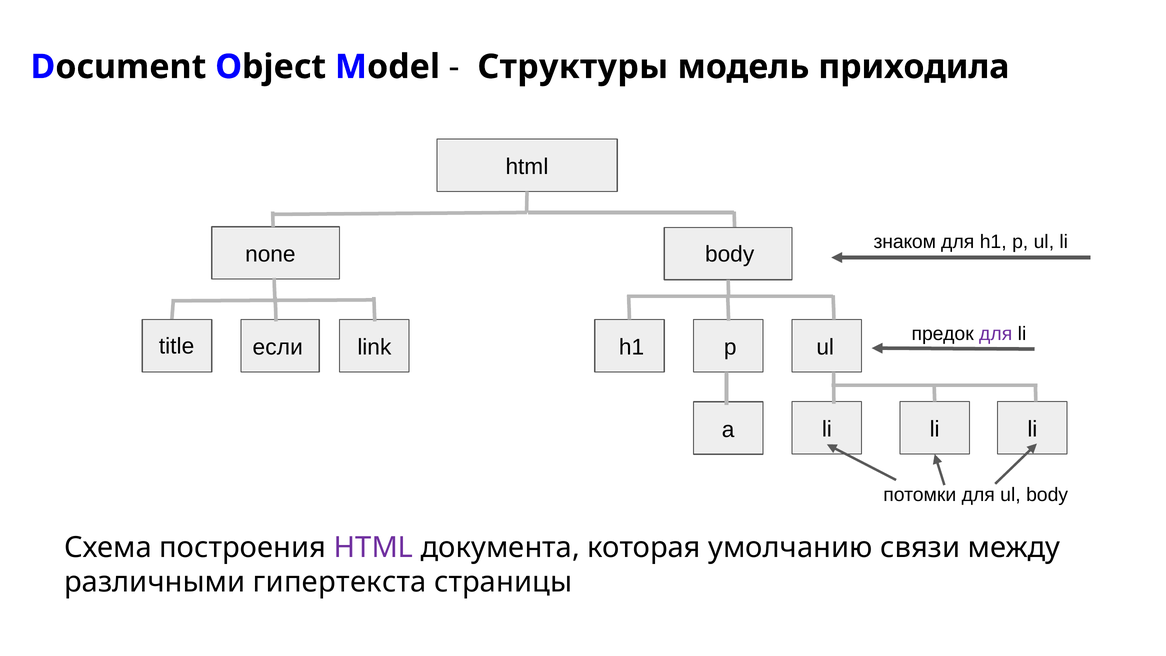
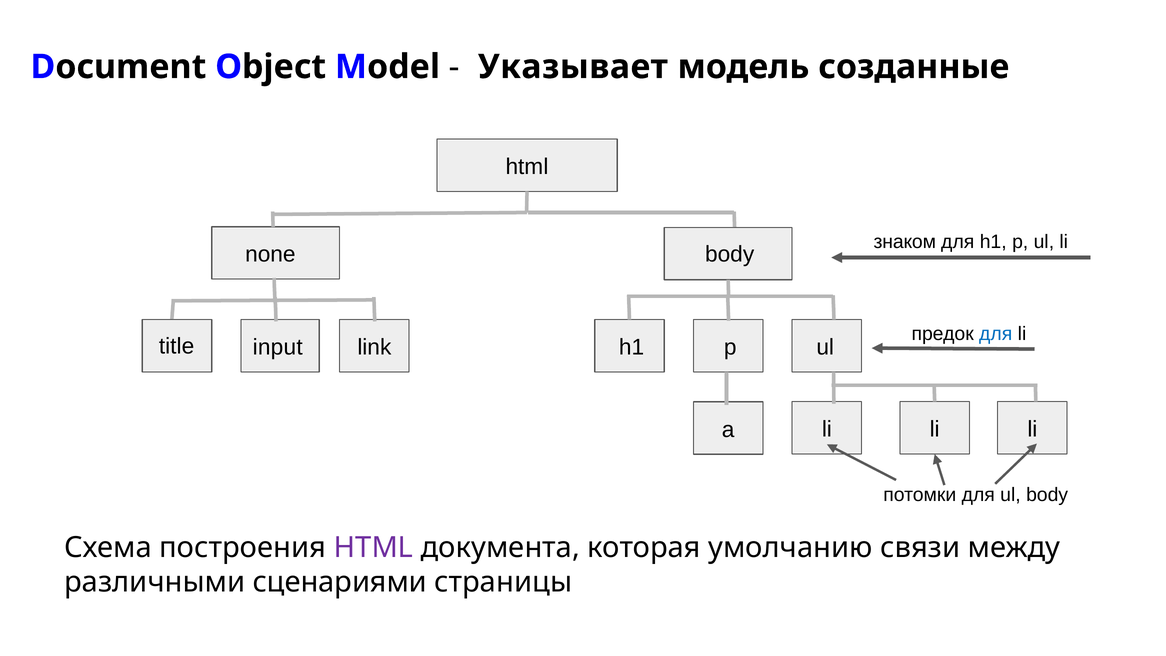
Структуры: Структуры -> Указывает
приходила: приходила -> созданные
для at (996, 334) colour: purple -> blue
если: если -> input
гипертекста: гипертекста -> сценариями
